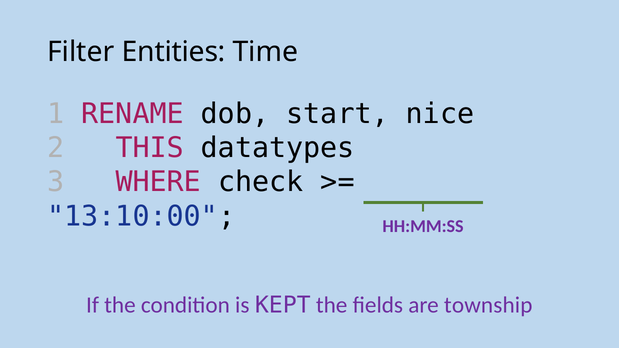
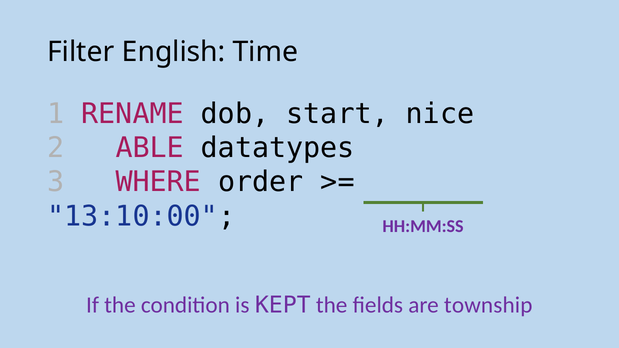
Entities: Entities -> English
THIS: THIS -> ABLE
check: check -> order
